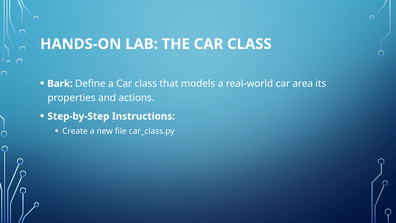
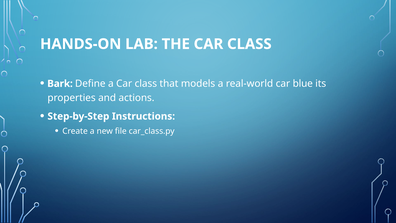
area: area -> blue
